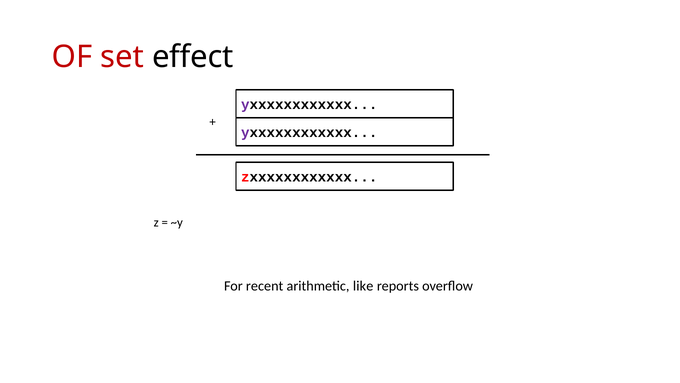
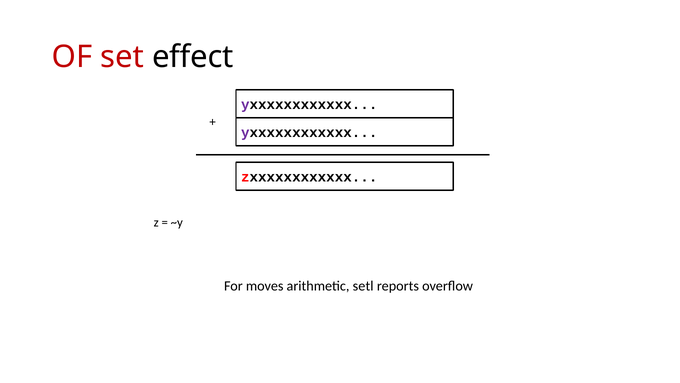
recent: recent -> moves
like: like -> setl
